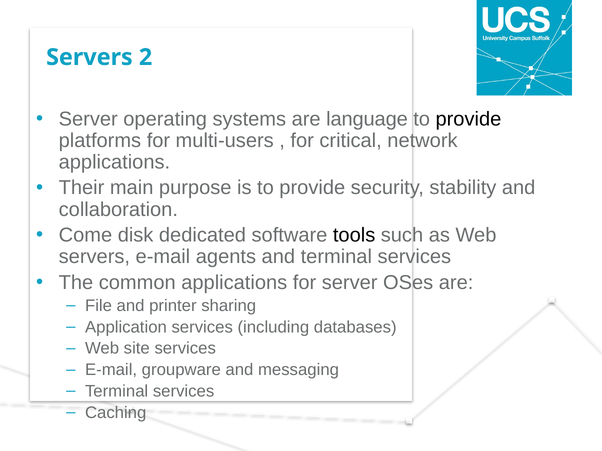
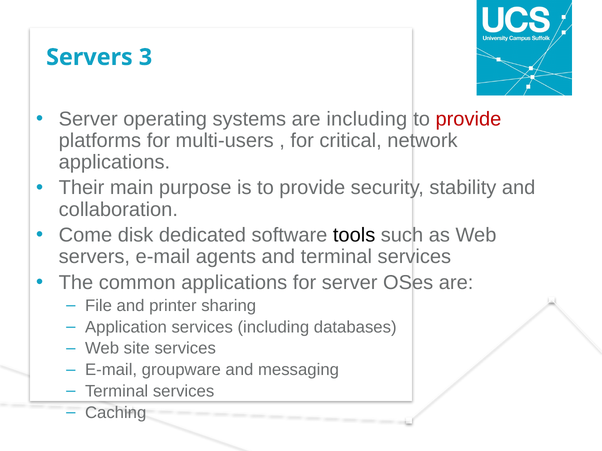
2: 2 -> 3
are language: language -> including
provide at (468, 119) colour: black -> red
